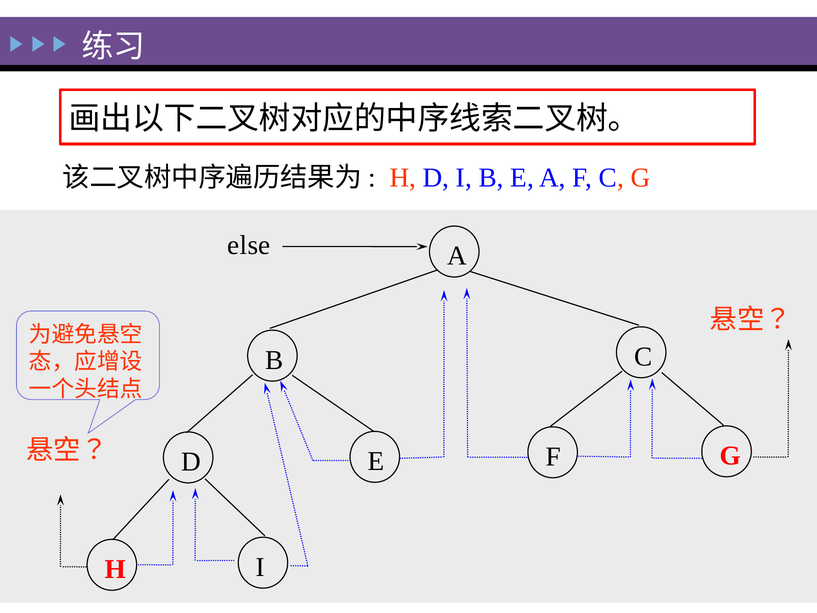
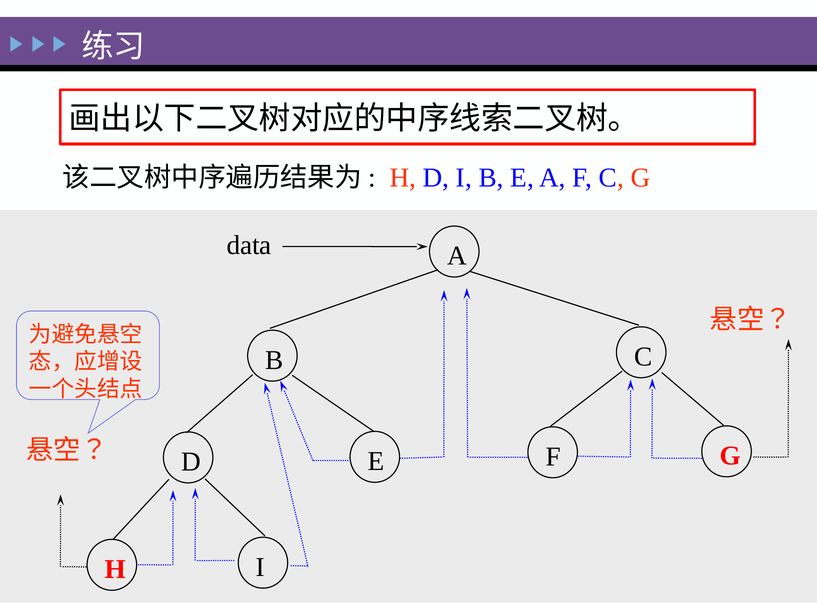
else: else -> data
